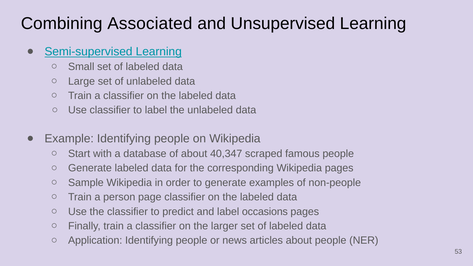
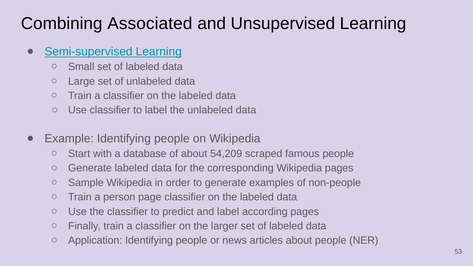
40,347: 40,347 -> 54,209
occasions: occasions -> according
